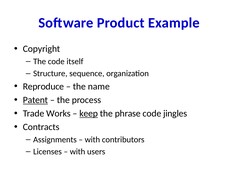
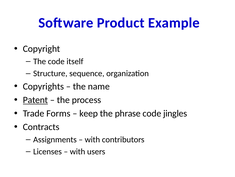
Reproduce: Reproduce -> Copyrights
Works: Works -> Forms
keep underline: present -> none
